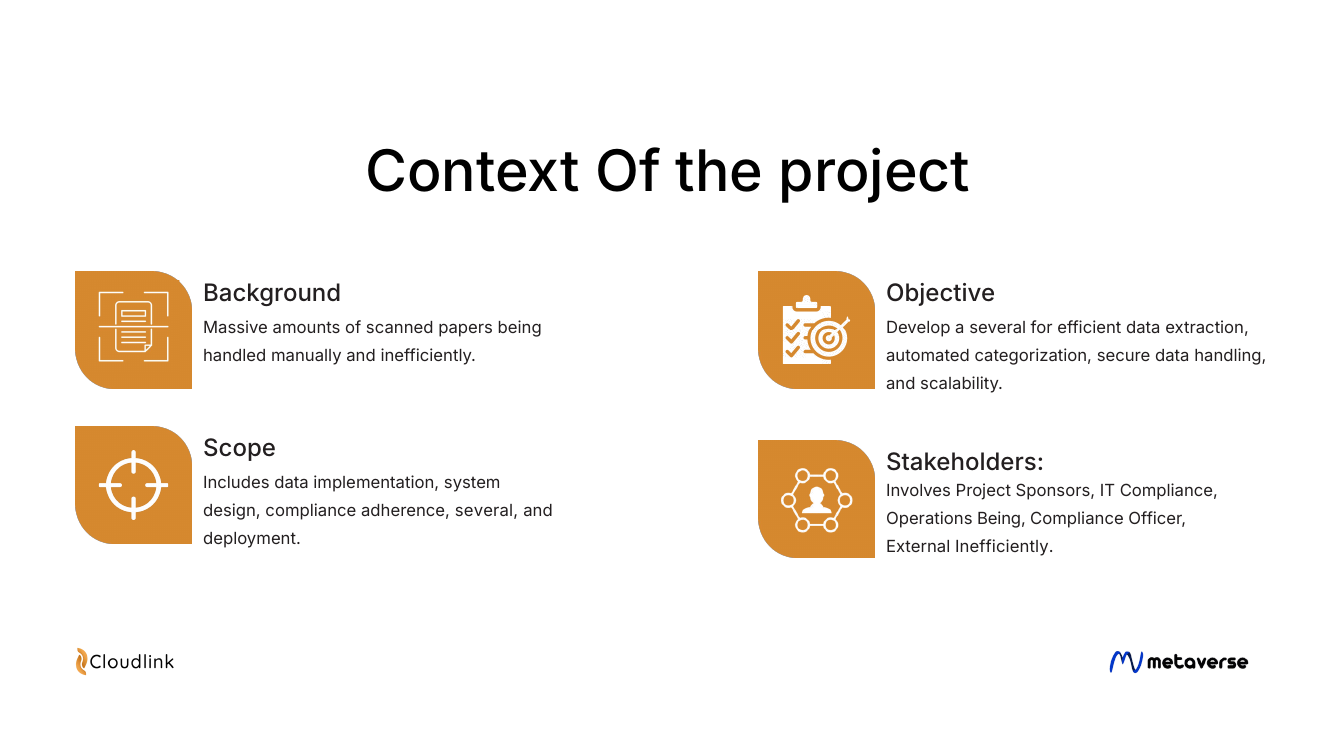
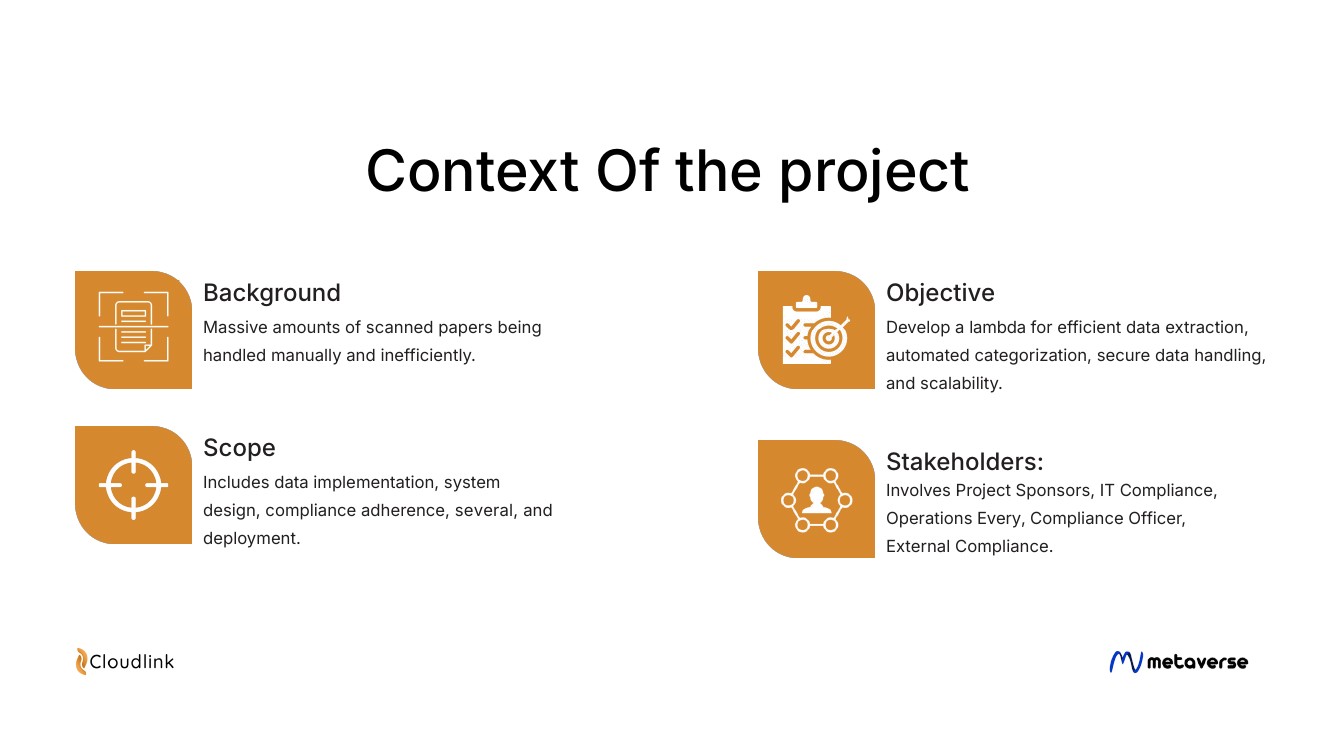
a several: several -> lambda
Operations Being: Being -> Every
External Inefficiently: Inefficiently -> Compliance
